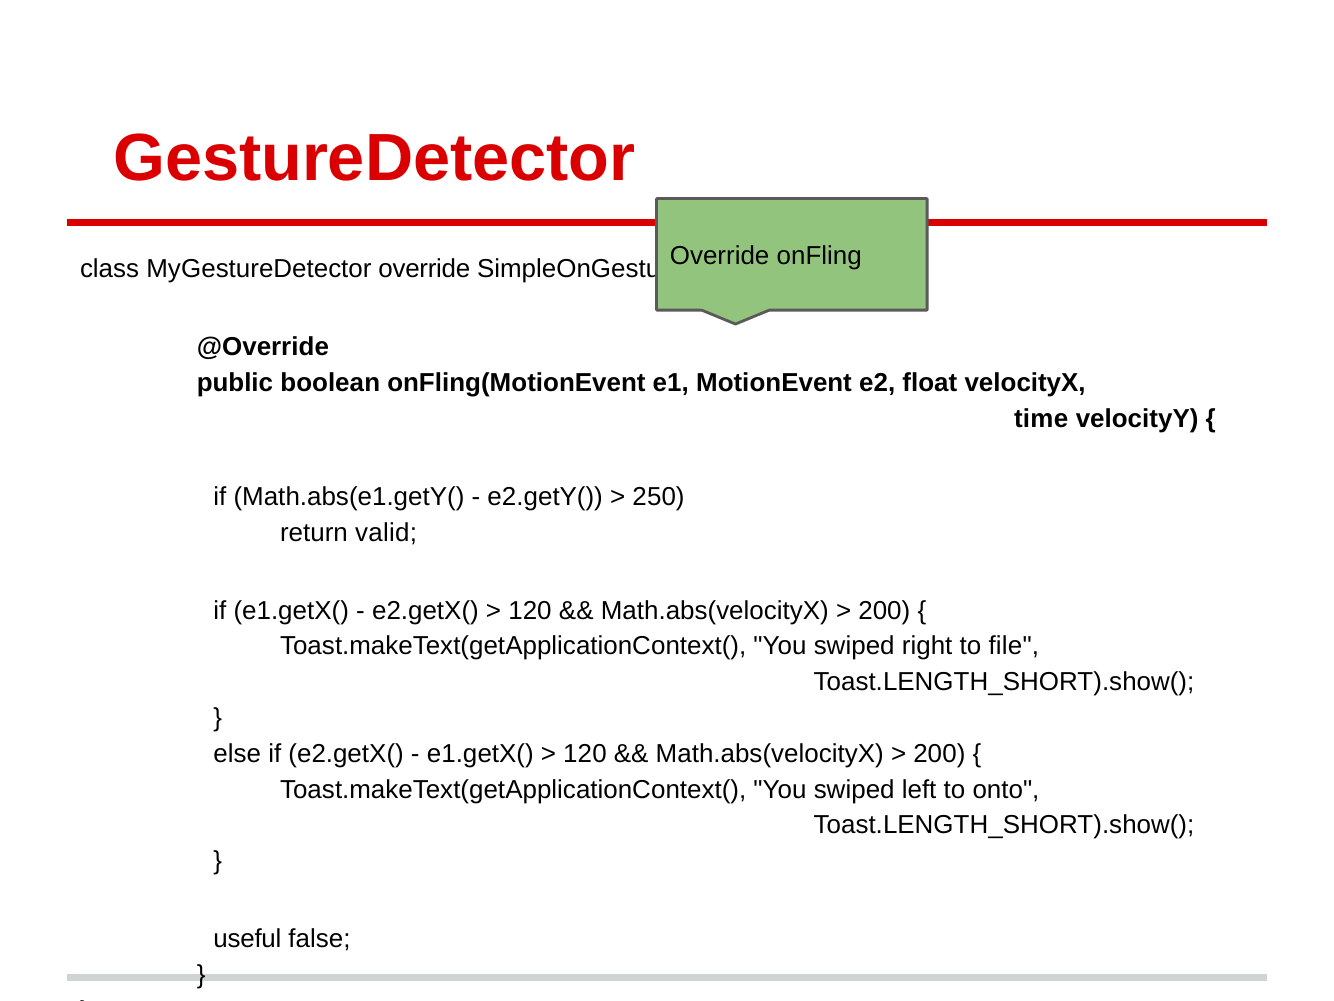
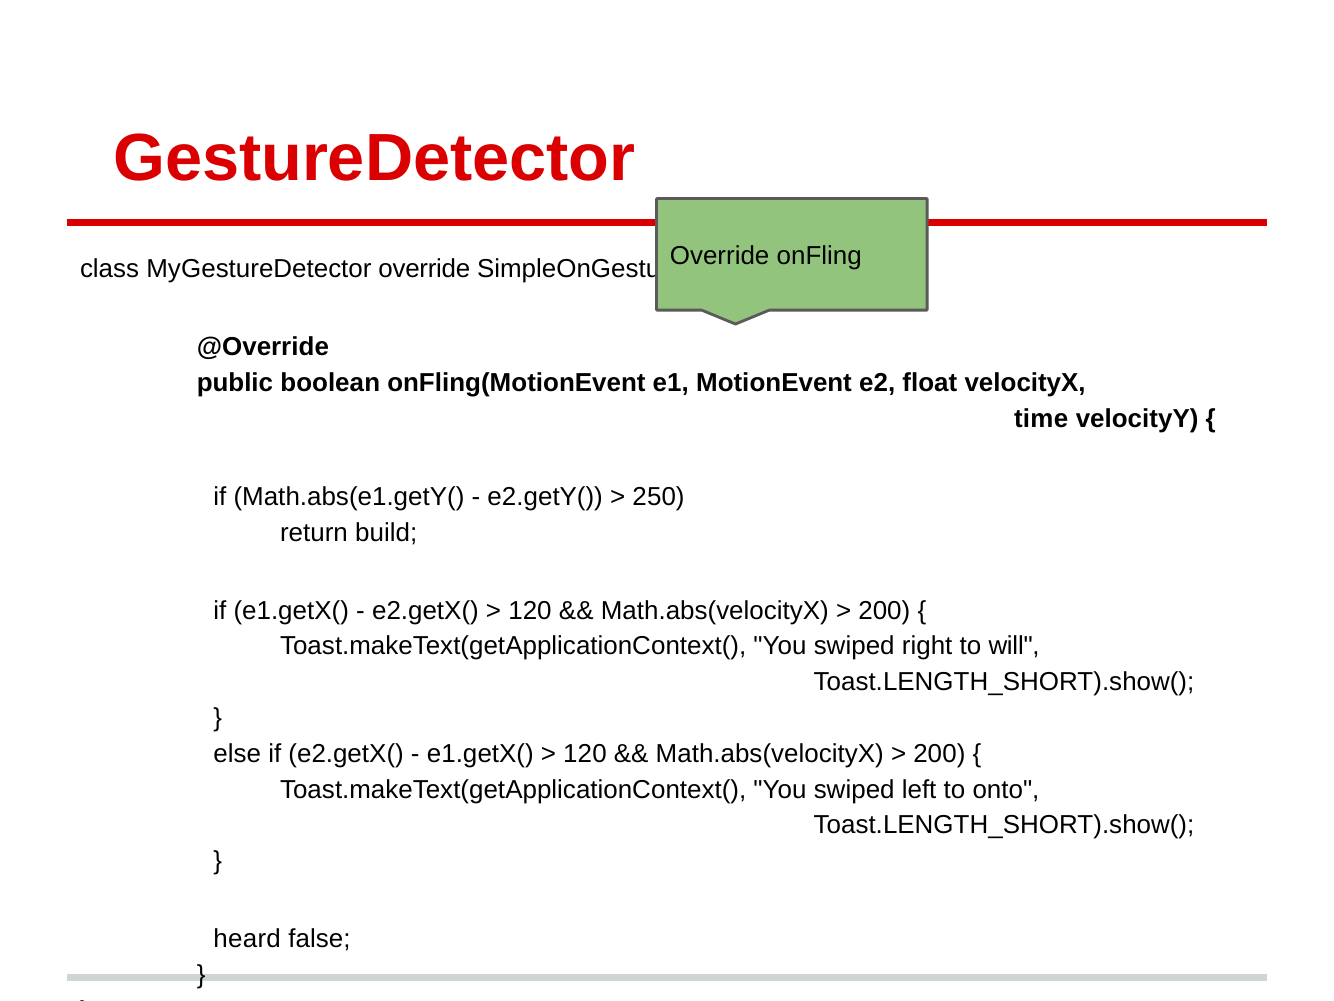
valid: valid -> build
file: file -> will
useful: useful -> heard
